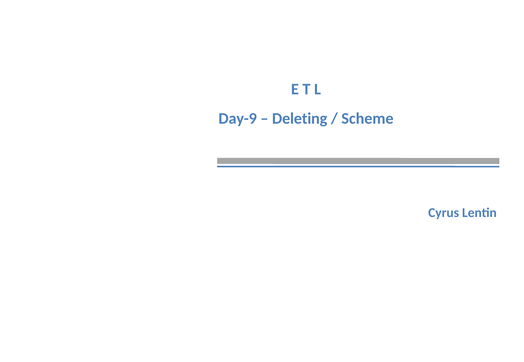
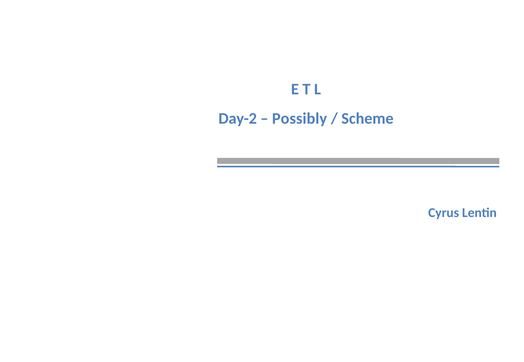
Day-9: Day-9 -> Day-2
Deleting: Deleting -> Possibly
